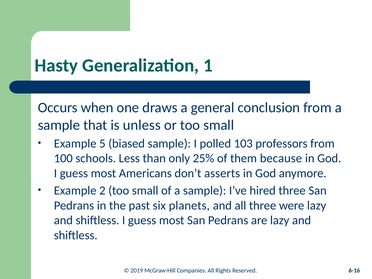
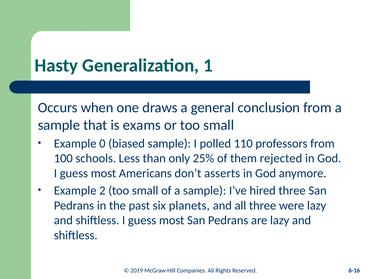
unless: unless -> exams
5: 5 -> 0
103: 103 -> 110
because: because -> rejected
